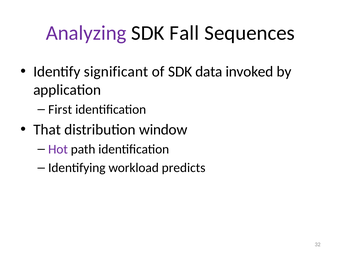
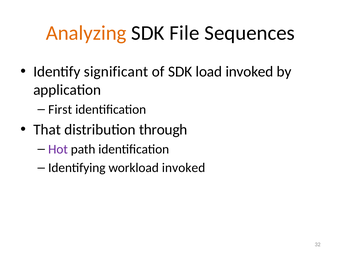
Analyzing colour: purple -> orange
Fall: Fall -> File
data: data -> load
window: window -> through
workload predicts: predicts -> invoked
